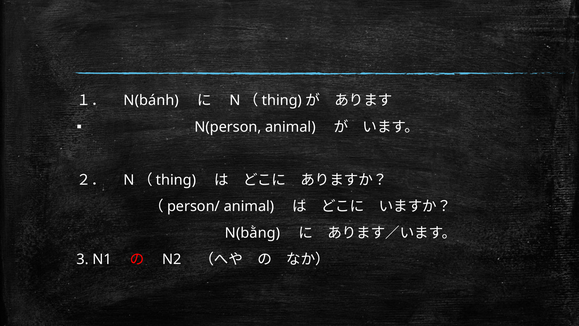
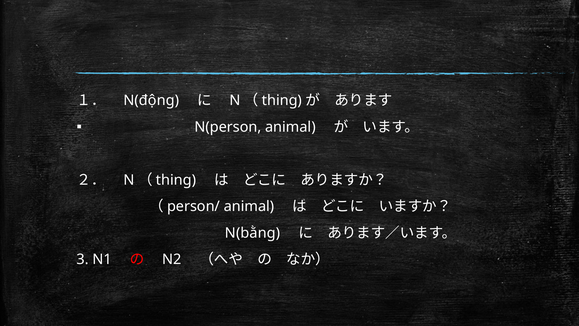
N(bánh: N(bánh -> N(động
